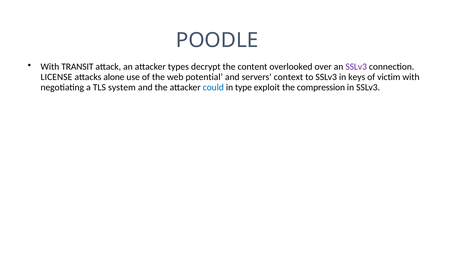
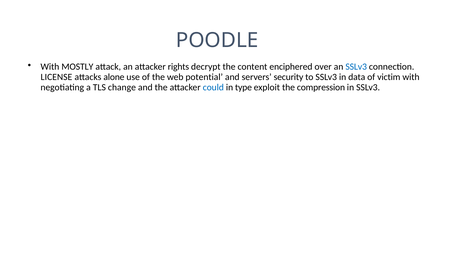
TRANSIT: TRANSIT -> MOSTLY
types: types -> rights
overlooked: overlooked -> enciphered
SSLv3 at (356, 67) colour: purple -> blue
context: context -> security
keys: keys -> data
system: system -> change
